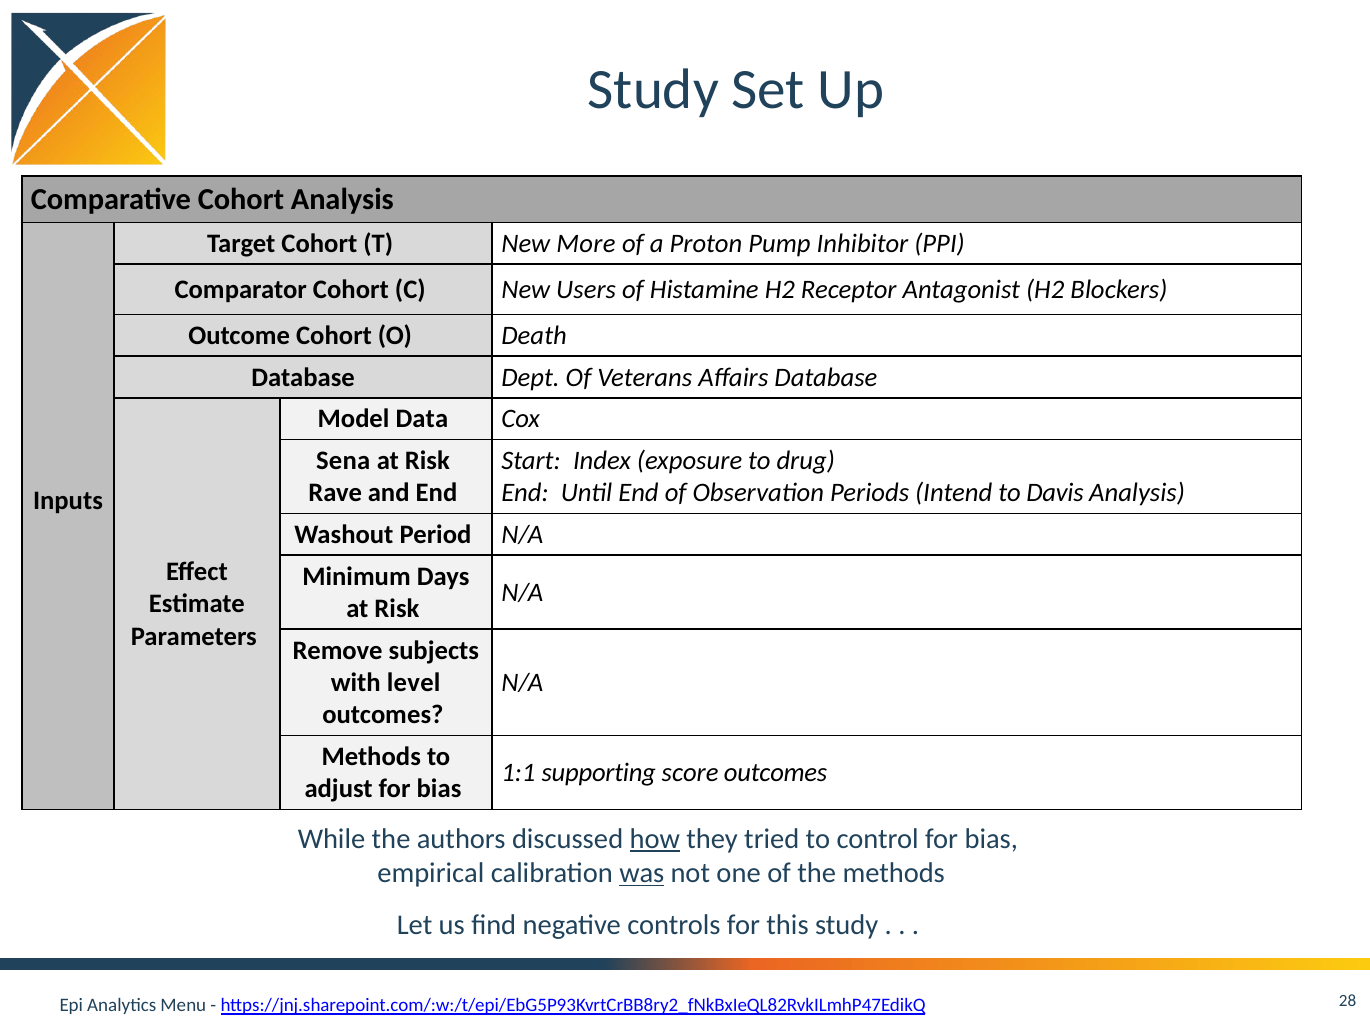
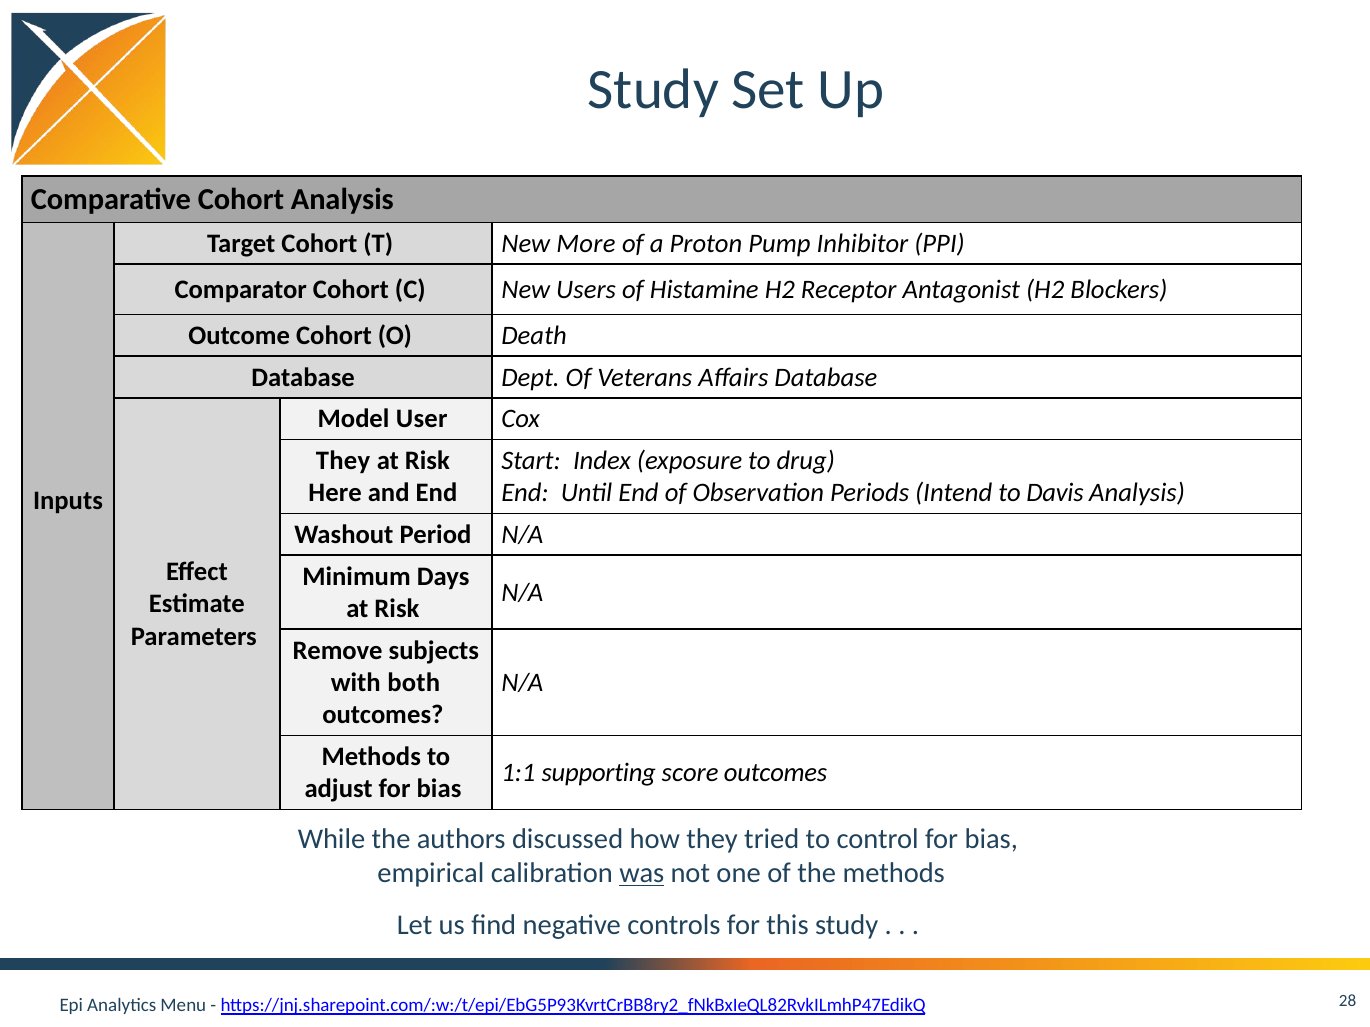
Data: Data -> User
Sena at (343, 461): Sena -> They
Rave: Rave -> Here
level: level -> both
how underline: present -> none
